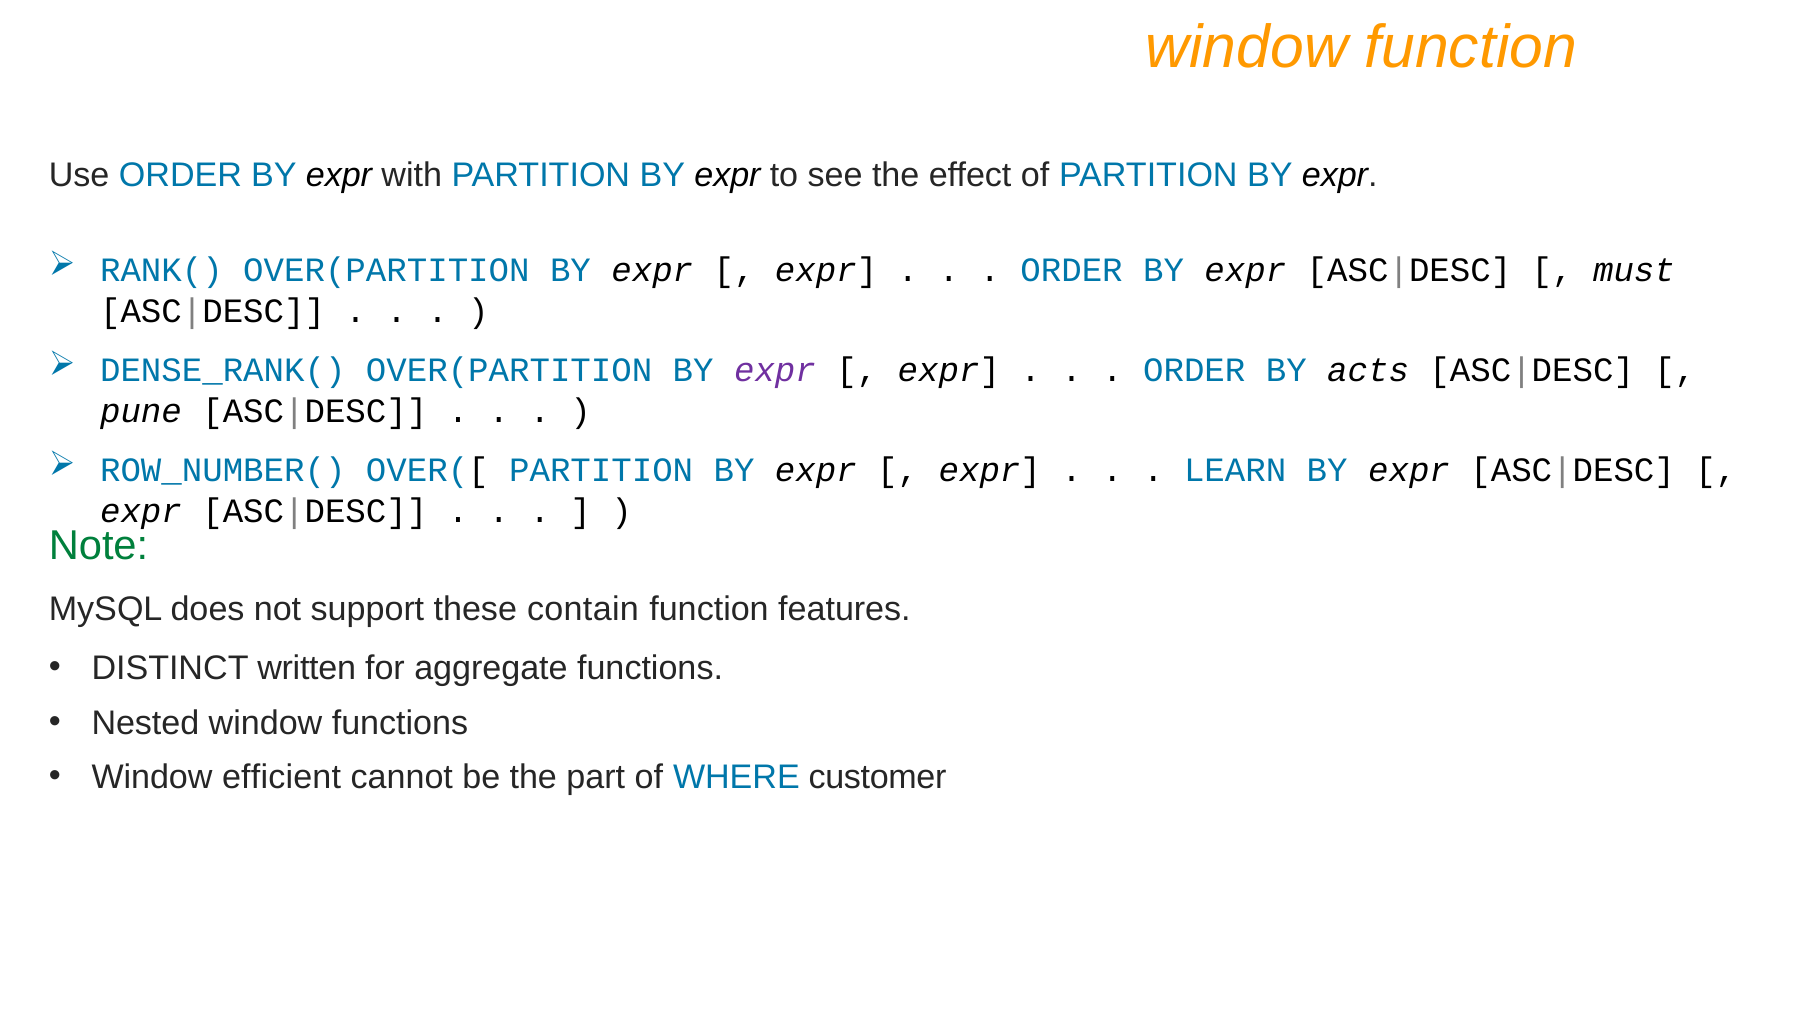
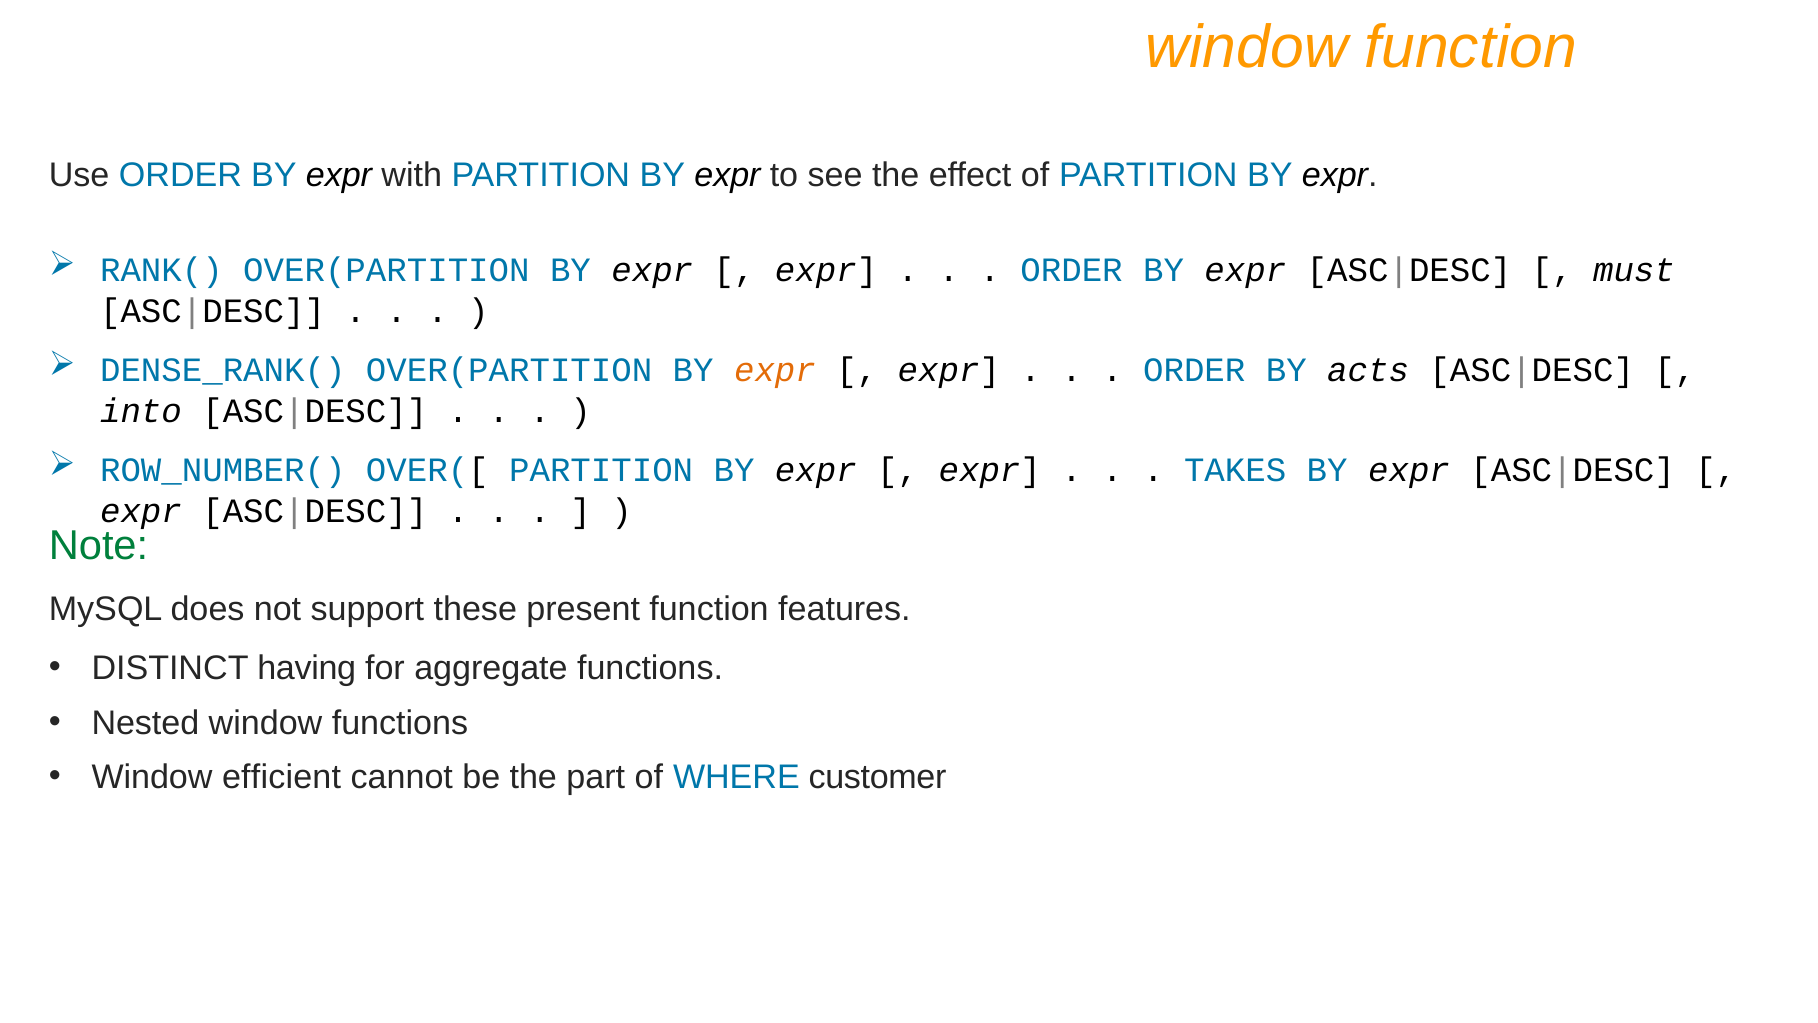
expr at (775, 370) colour: purple -> orange
pune: pune -> into
LEARN: LEARN -> TAKES
contain: contain -> present
written: written -> having
